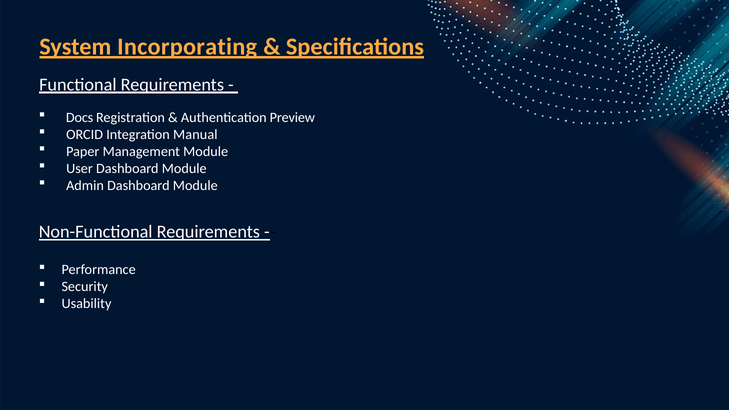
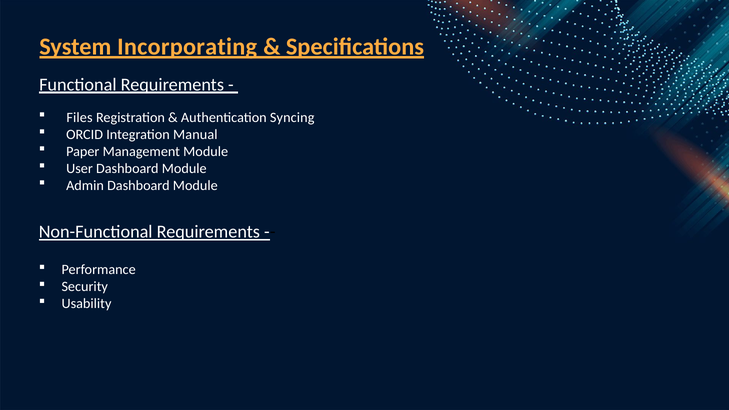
Docs: Docs -> Files
Preview: Preview -> Syncing
